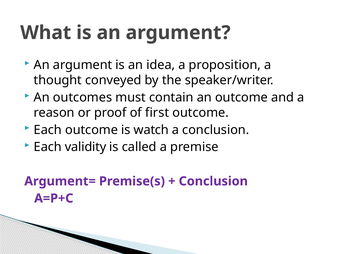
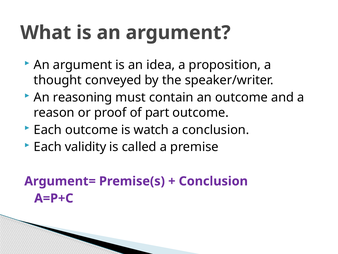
outcomes: outcomes -> reasoning
first: first -> part
